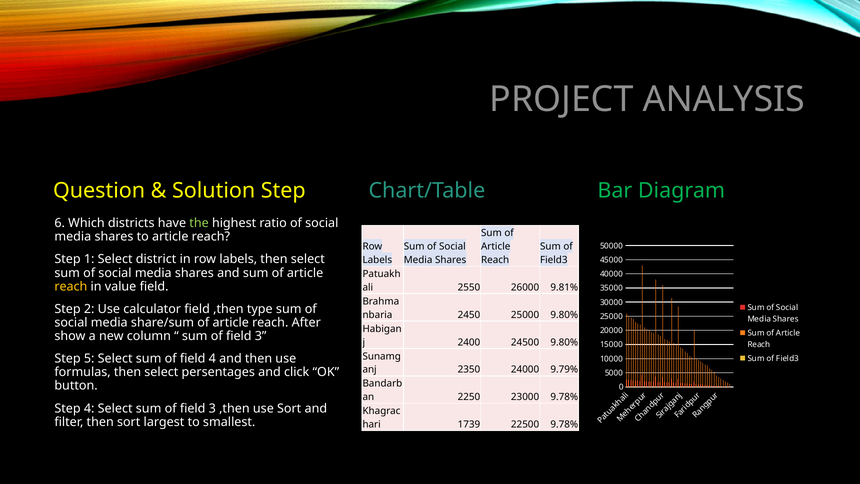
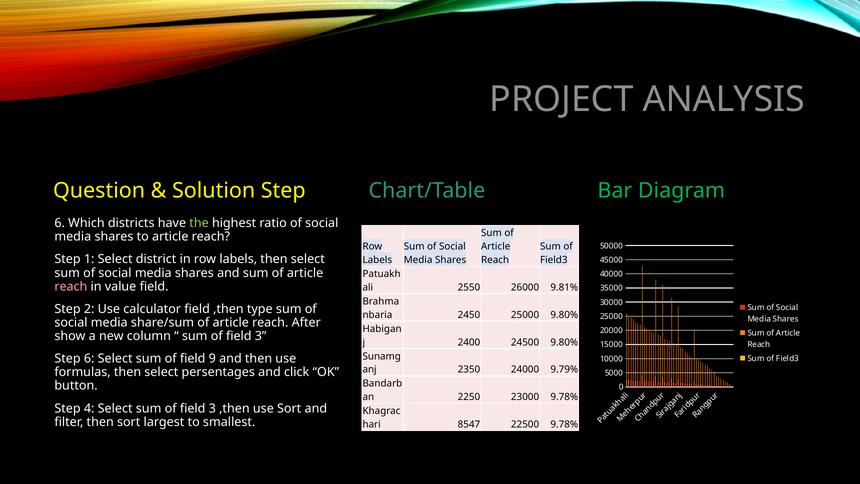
reach at (71, 286) colour: yellow -> pink
5 at (89, 359): 5 -> 6
field 4: 4 -> 9
1739: 1739 -> 8547
